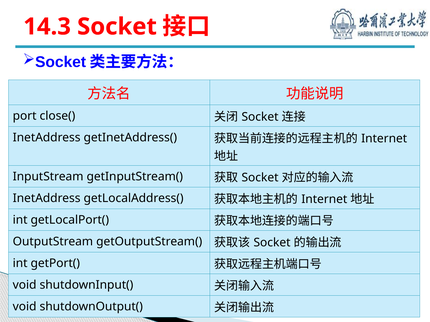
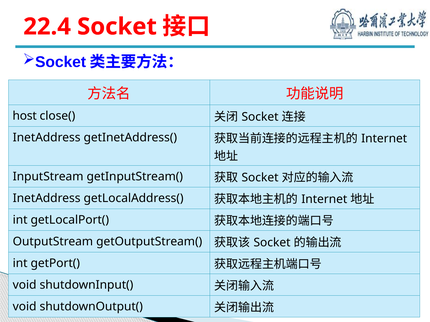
14.3: 14.3 -> 22.4
port: port -> host
